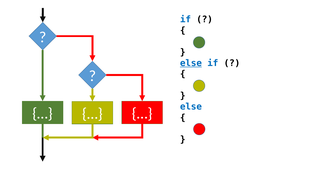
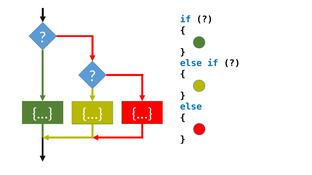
else at (191, 63) underline: present -> none
